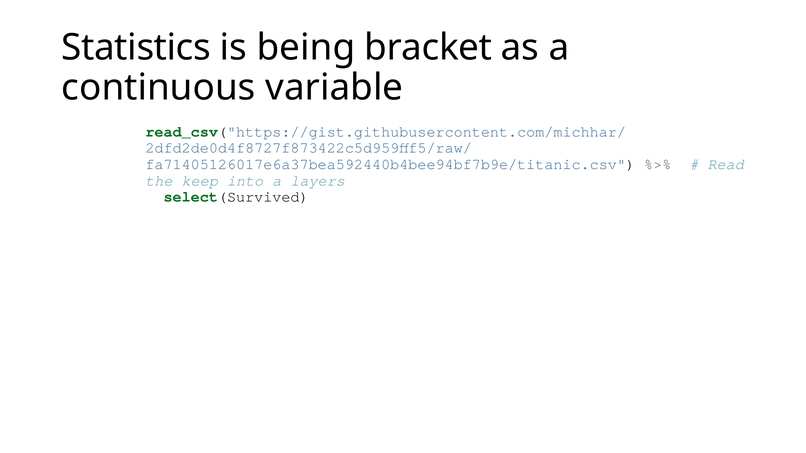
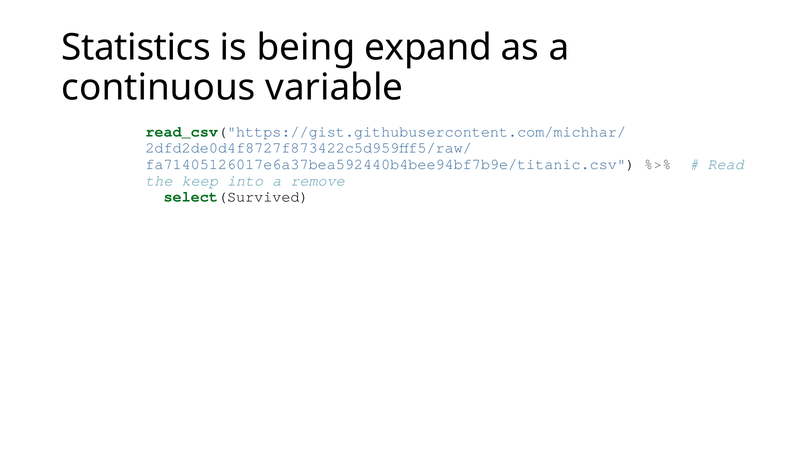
bracket: bracket -> expand
layers: layers -> remove
